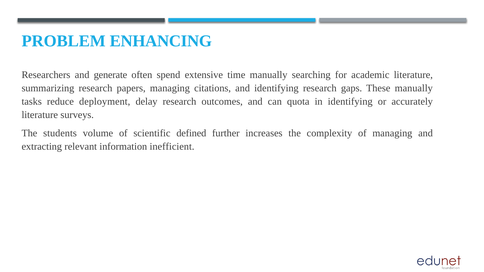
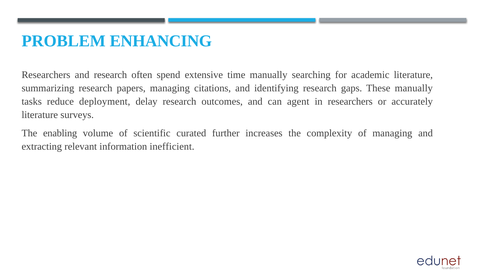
and generate: generate -> research
quota: quota -> agent
in identifying: identifying -> researchers
students: students -> enabling
defined: defined -> curated
